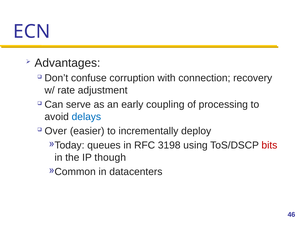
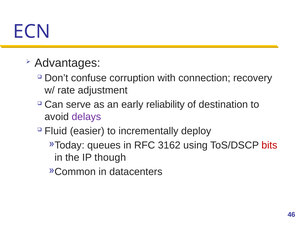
coupling: coupling -> reliability
processing: processing -> destination
delays colour: blue -> purple
Over: Over -> Fluid
3198: 3198 -> 3162
